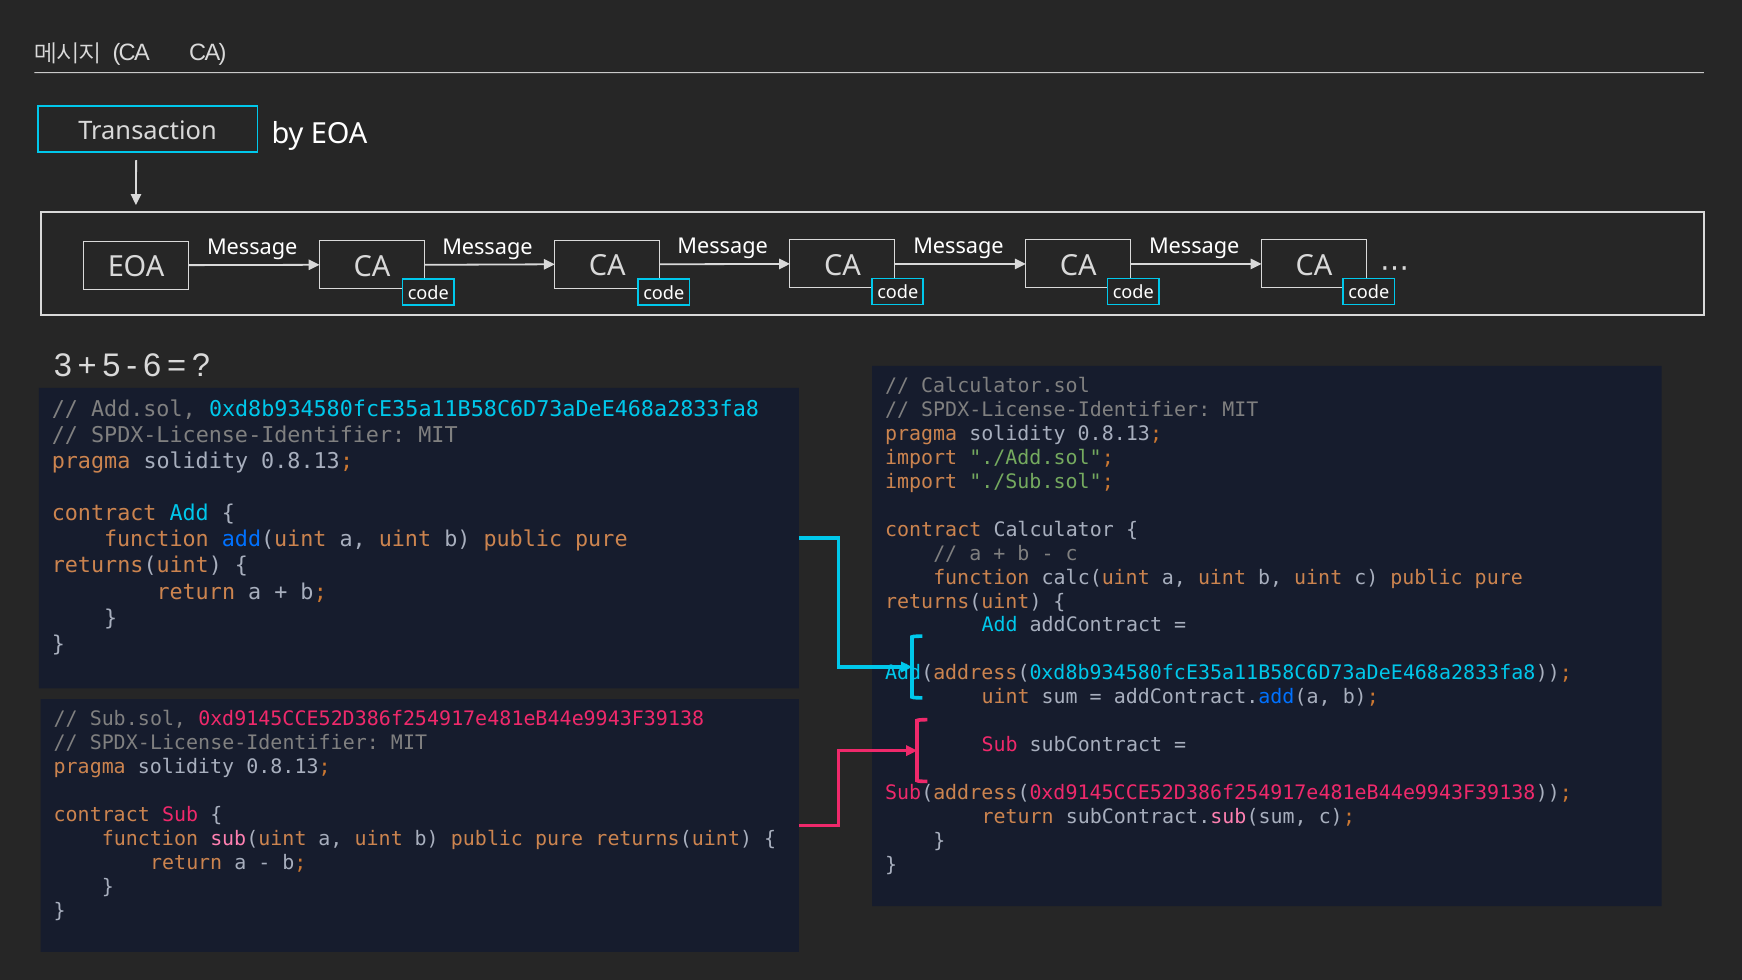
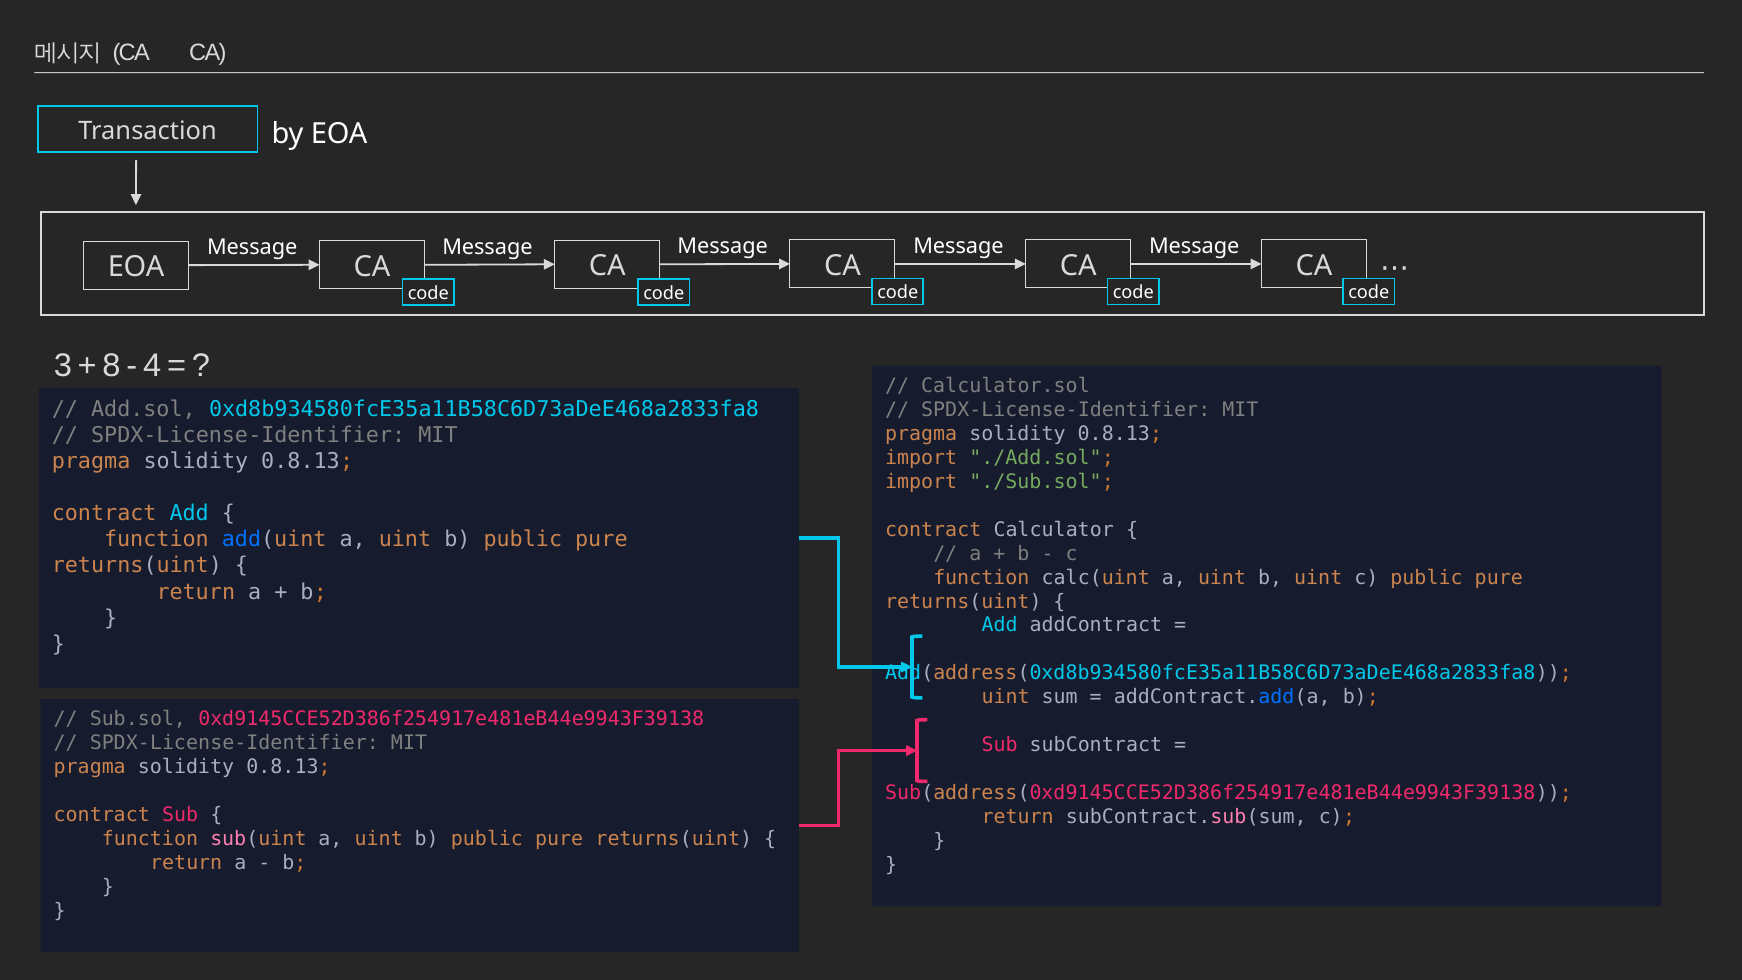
5: 5 -> 8
6: 6 -> 4
